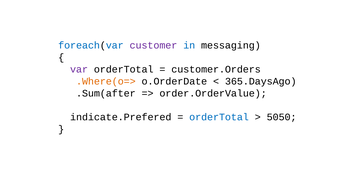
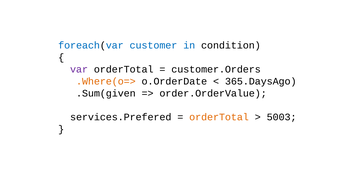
customer colour: purple -> blue
messaging: messaging -> condition
.Sum(after: .Sum(after -> .Sum(given
indicate.Prefered: indicate.Prefered -> services.Prefered
orderTotal at (219, 117) colour: blue -> orange
5050: 5050 -> 5003
